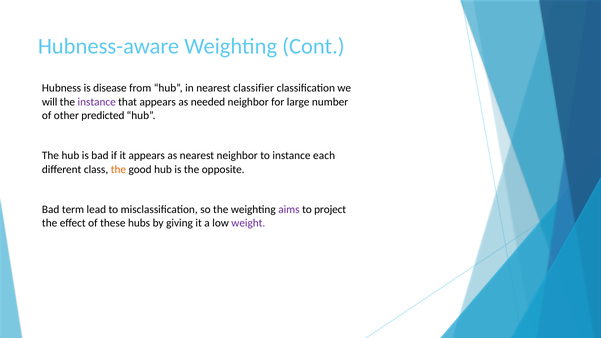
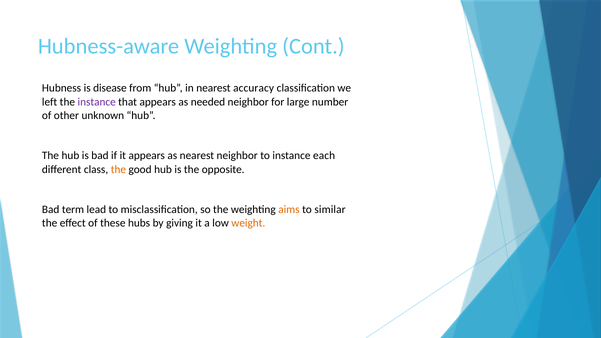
classifier: classifier -> accuracy
will: will -> left
predicted: predicted -> unknown
aims colour: purple -> orange
project: project -> similar
weight colour: purple -> orange
